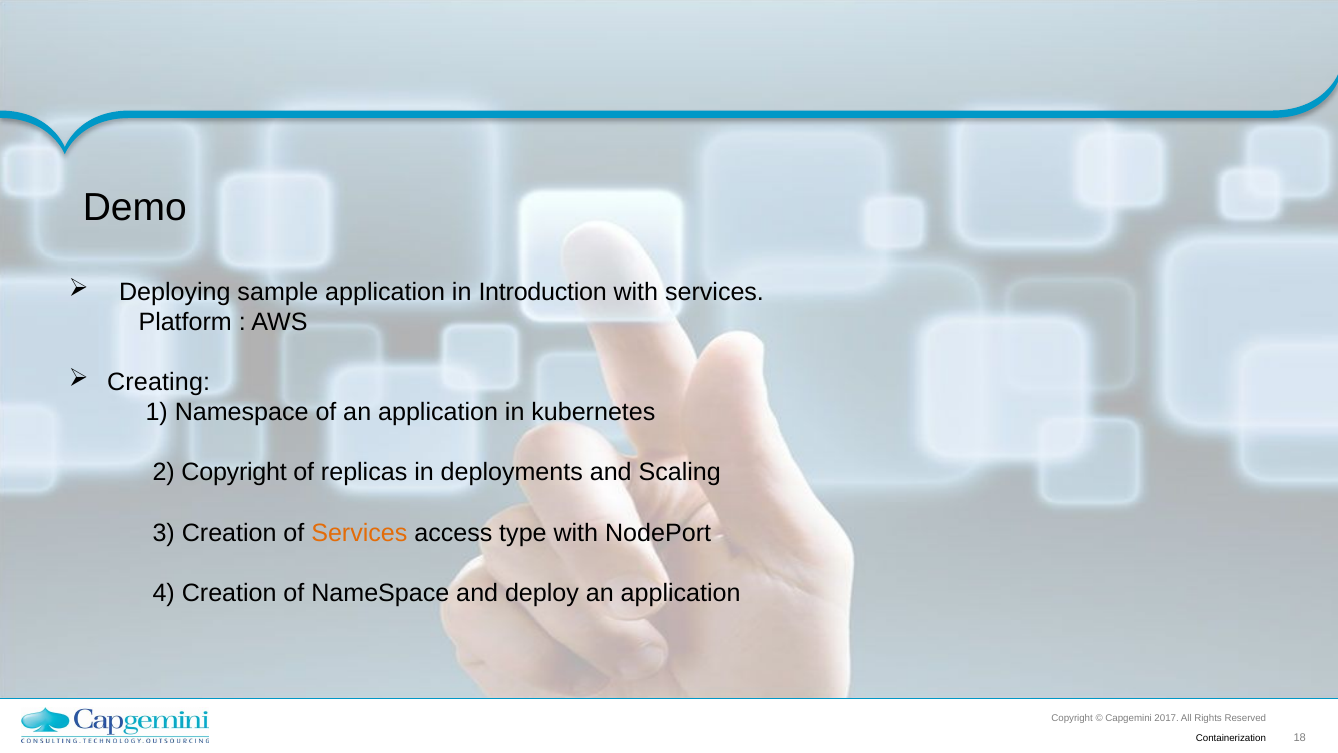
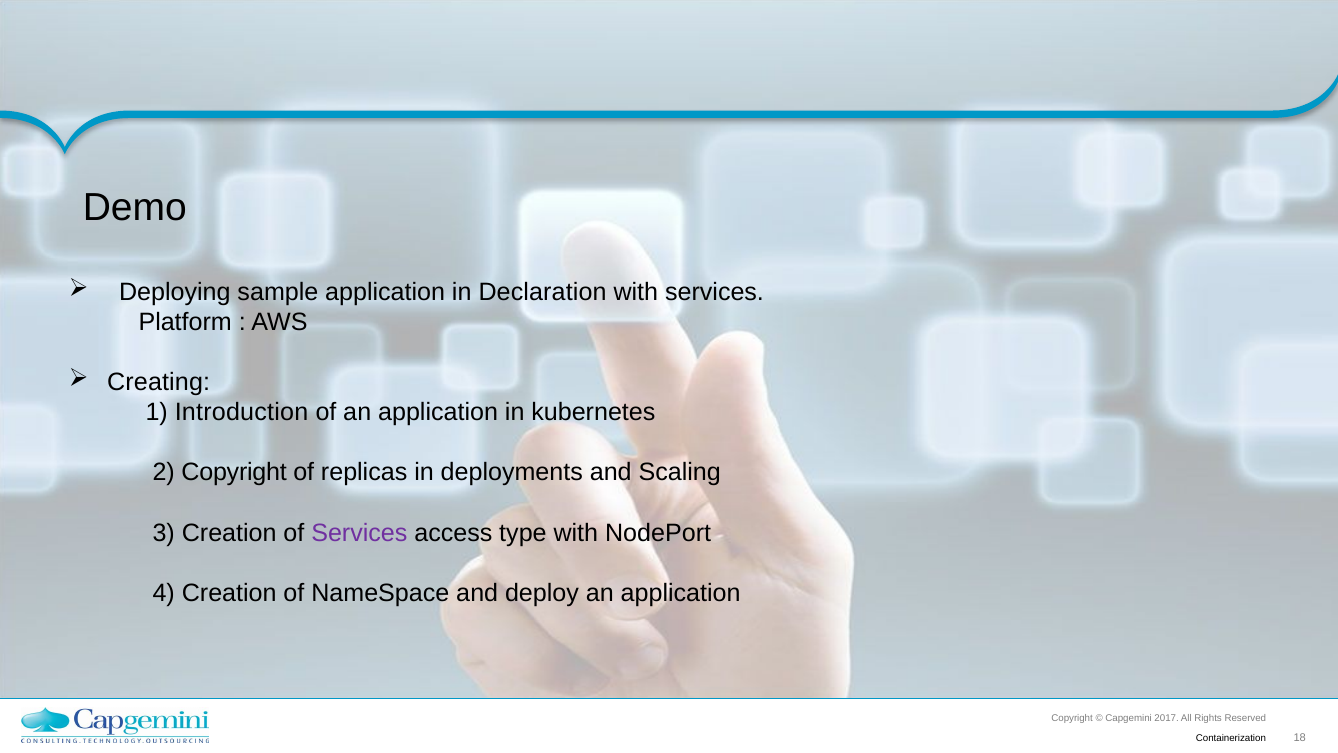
Introduction: Introduction -> Declaration
1 Namespace: Namespace -> Introduction
Services at (359, 533) colour: orange -> purple
